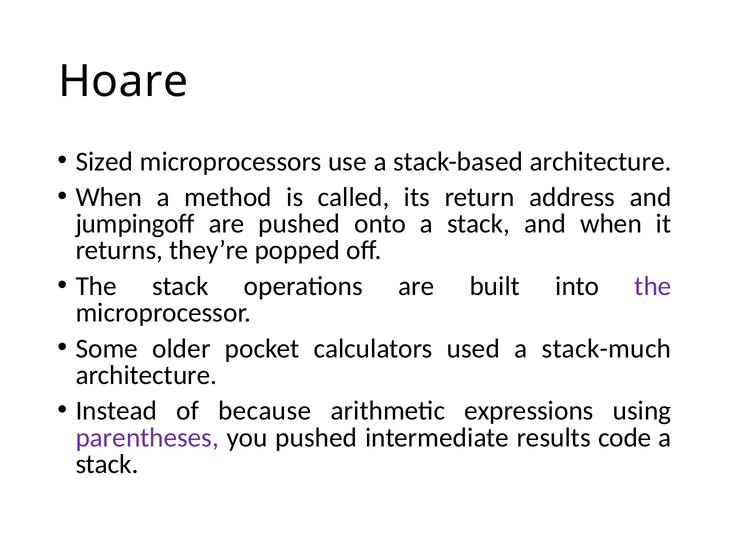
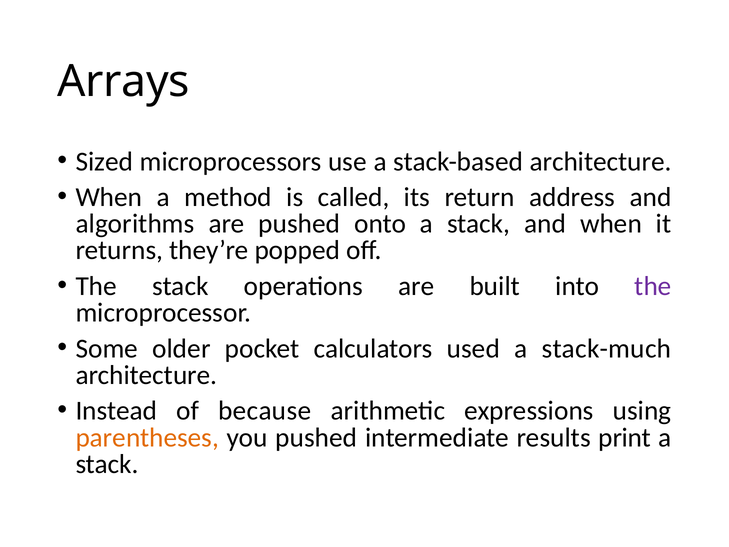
Hoare: Hoare -> Arrays
jumpingoff: jumpingoff -> algorithms
parentheses colour: purple -> orange
code: code -> print
